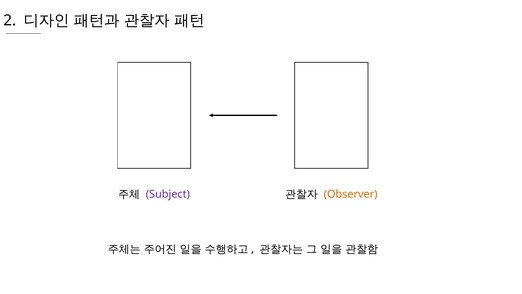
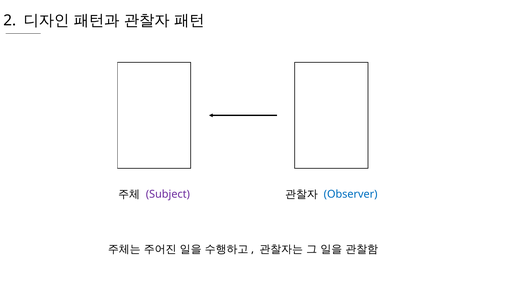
Observer colour: orange -> blue
